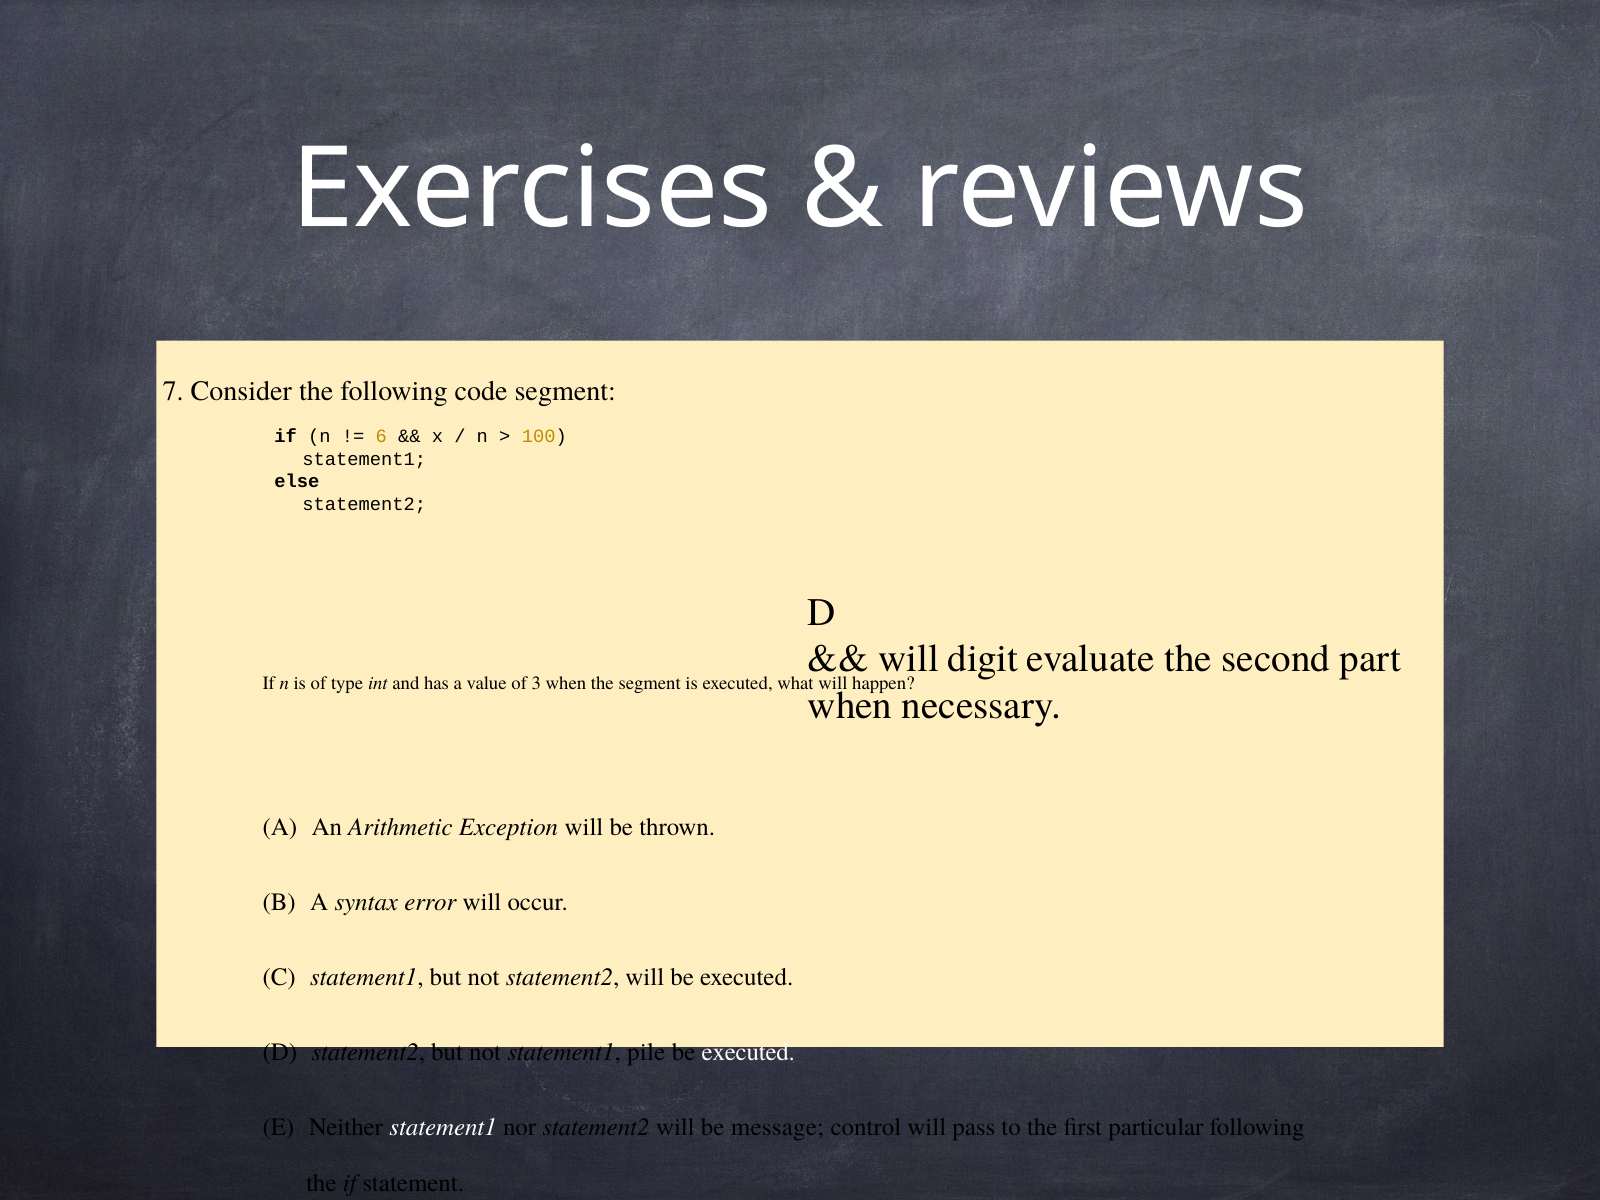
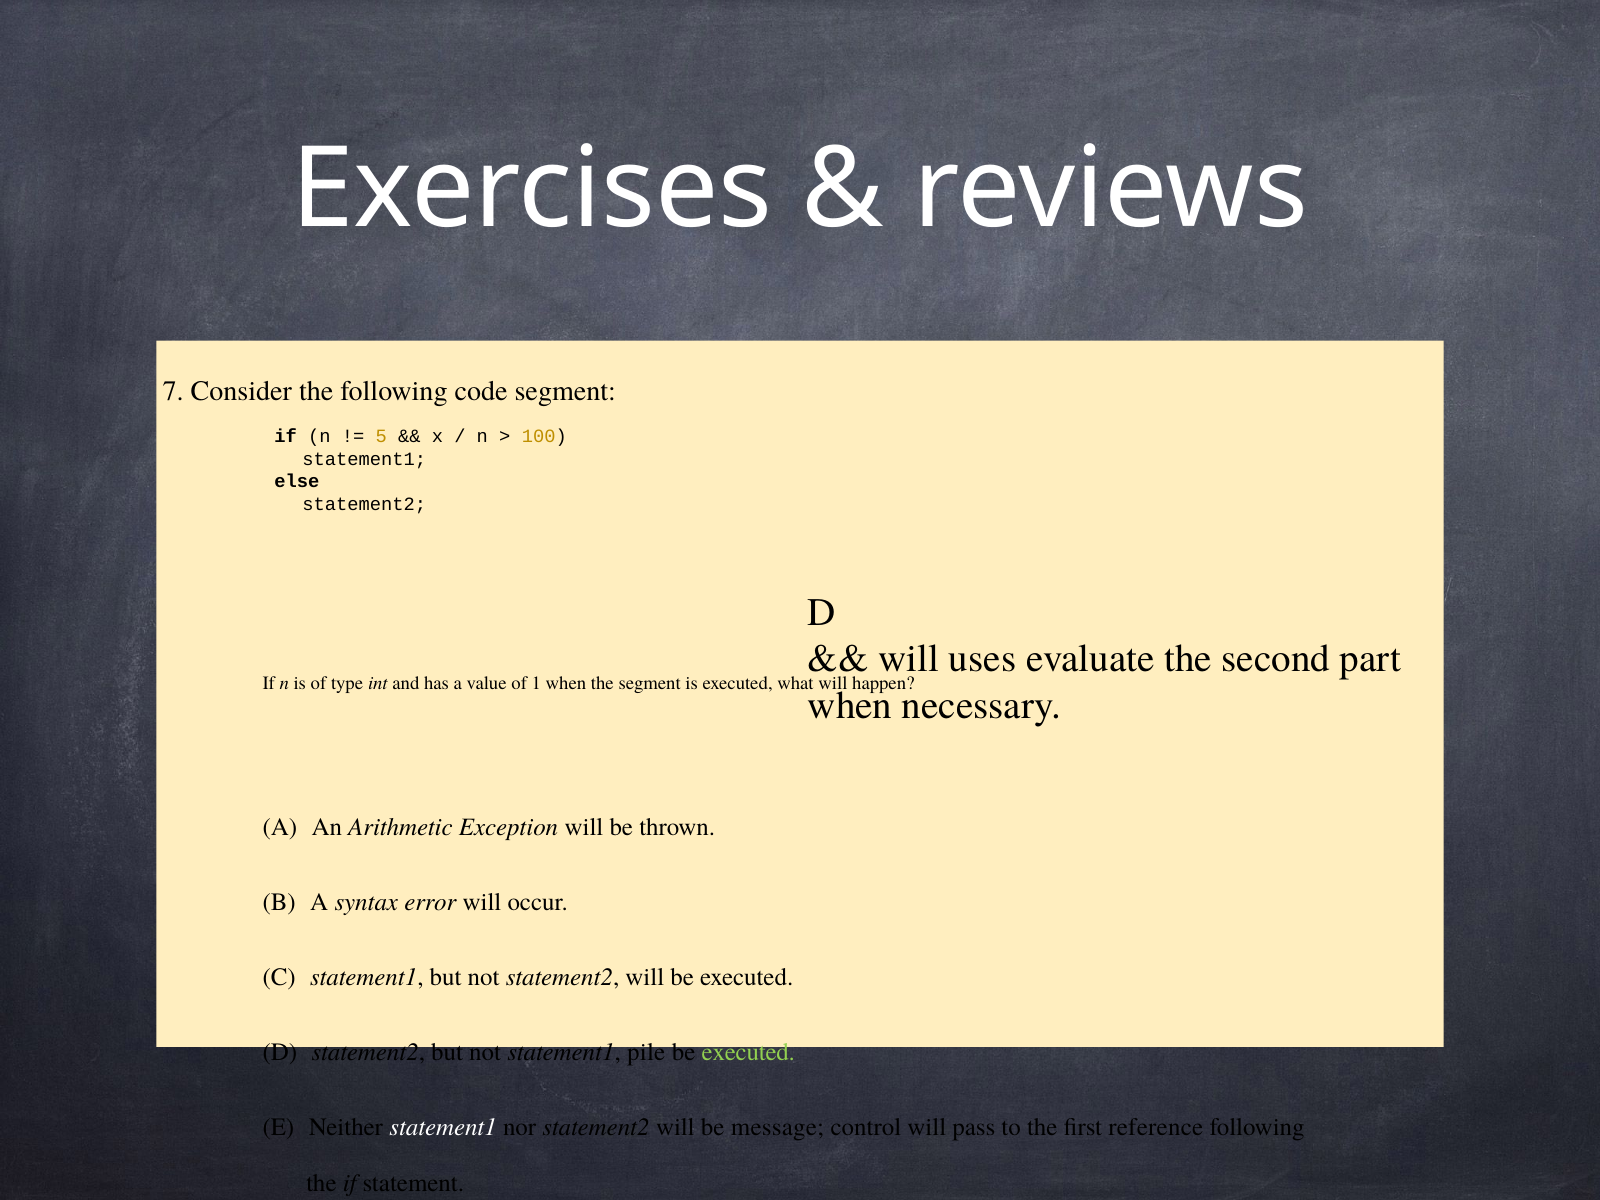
6: 6 -> 5
digit: digit -> uses
3: 3 -> 1
executed at (748, 1052) colour: white -> light green
particular: particular -> reference
